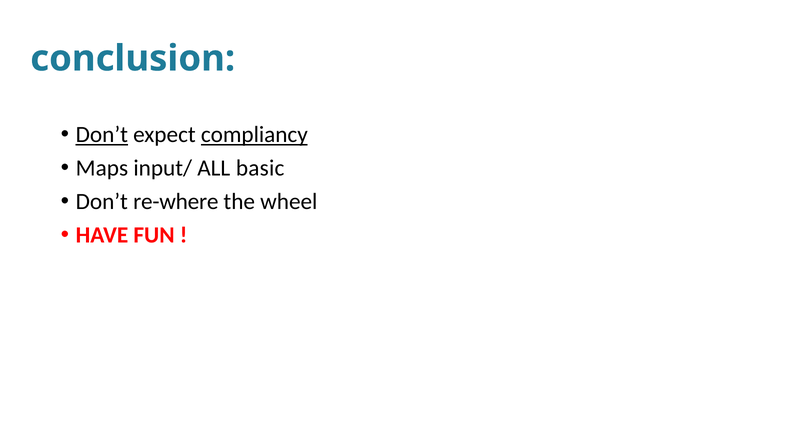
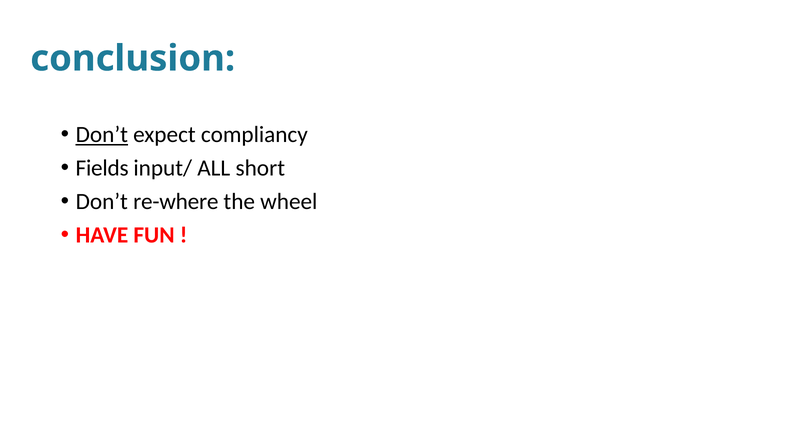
compliancy underline: present -> none
Maps: Maps -> Fields
basic: basic -> short
